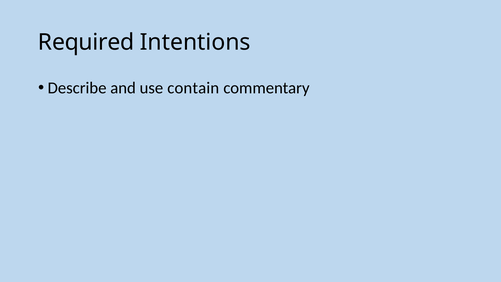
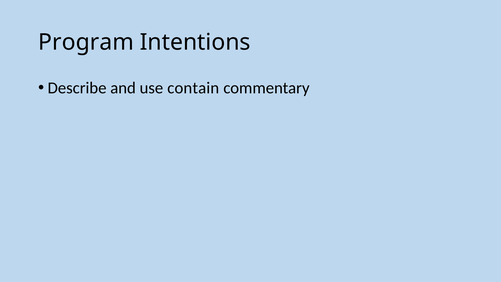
Required: Required -> Program
